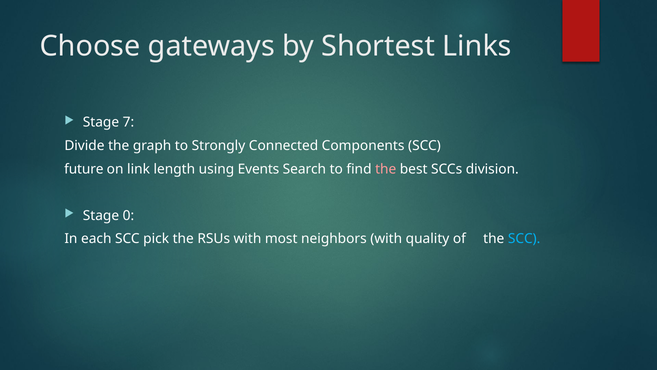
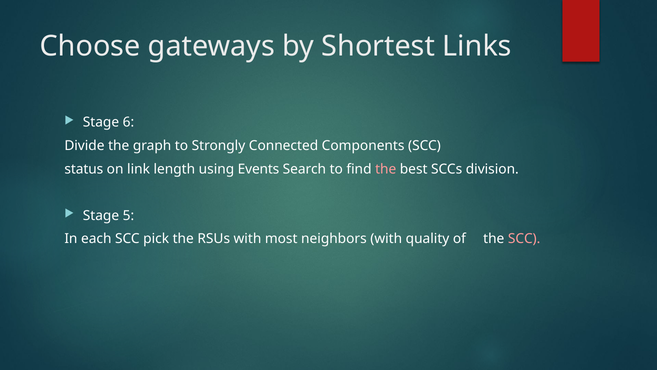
7: 7 -> 6
future: future -> status
0: 0 -> 5
SCC at (524, 239) colour: light blue -> pink
